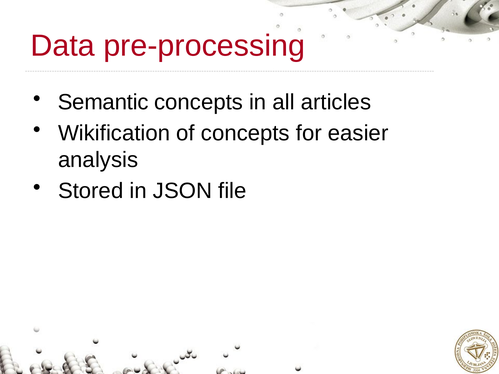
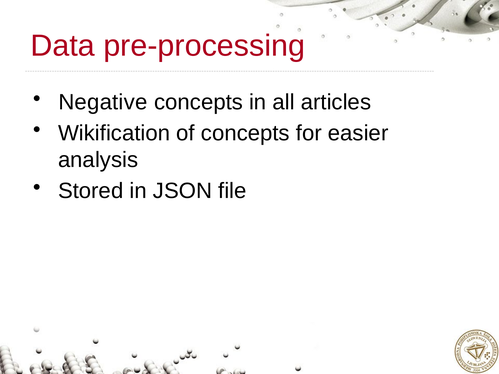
Semantic: Semantic -> Negative
